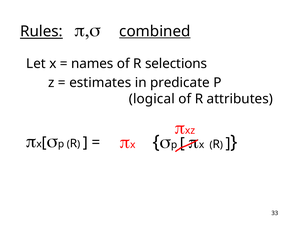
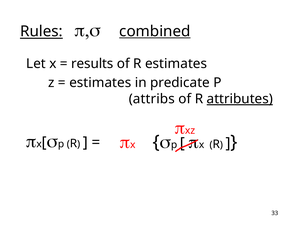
names: names -> results
R selections: selections -> estimates
logical: logical -> attribs
attributes underline: none -> present
